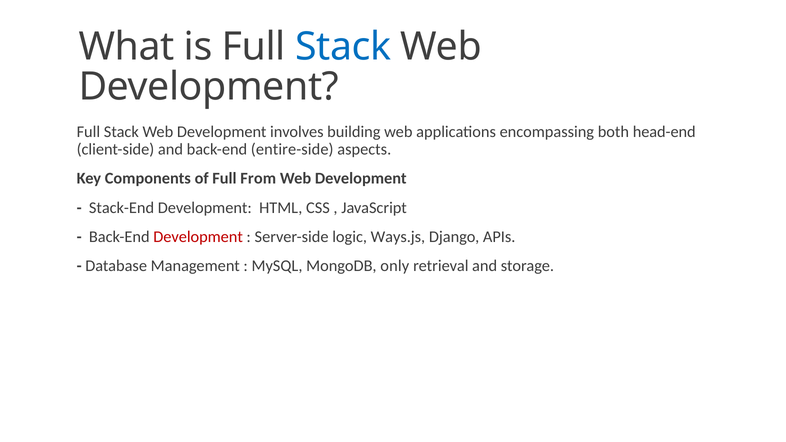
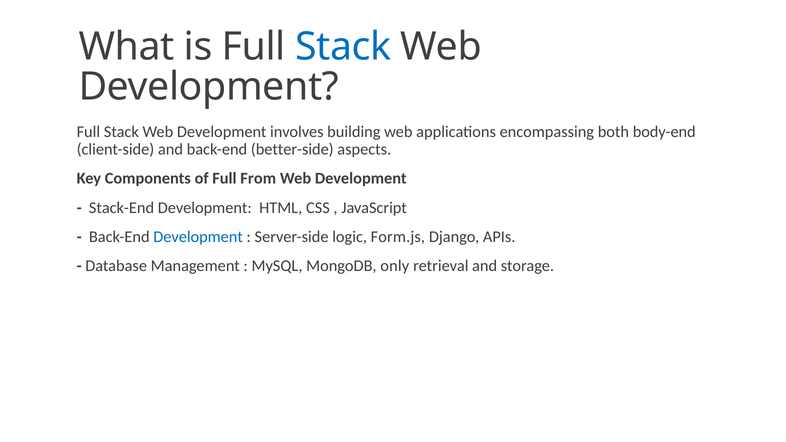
head-end: head-end -> body-end
entire-side: entire-side -> better-side
Development at (198, 237) colour: red -> blue
Ways.js: Ways.js -> Form.js
